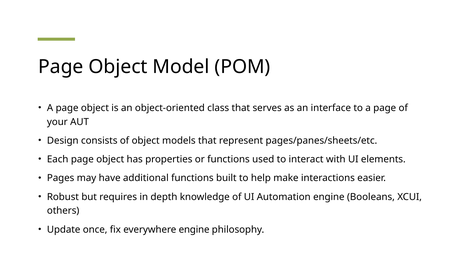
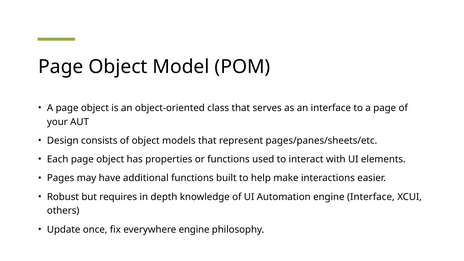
engine Booleans: Booleans -> Interface
